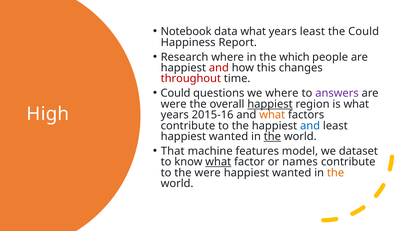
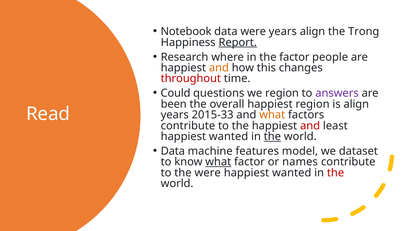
data what: what -> were
years least: least -> align
the Could: Could -> Trong
Report underline: none -> present
the which: which -> factor
and at (219, 68) colour: red -> orange
we where: where -> region
were at (174, 104): were -> been
happiest at (270, 104) underline: present -> none
is what: what -> align
High: High -> Read
2015-16: 2015-16 -> 2015-33
and at (310, 126) colour: blue -> red
That at (173, 151): That -> Data
the at (336, 173) colour: orange -> red
